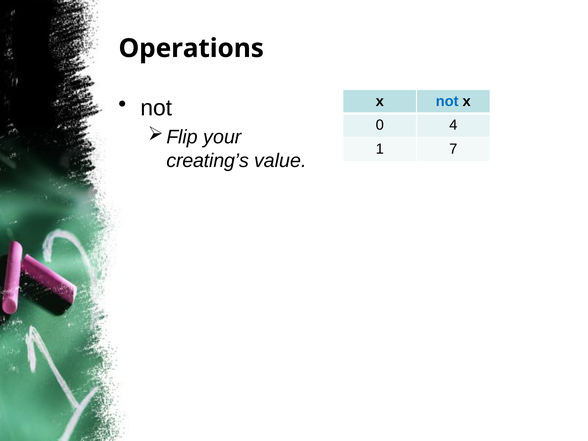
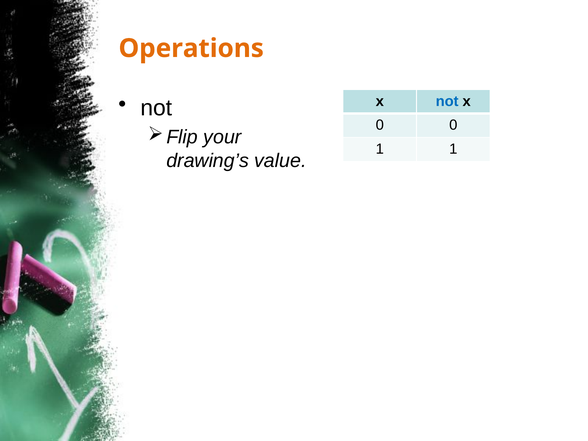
Operations colour: black -> orange
0 4: 4 -> 0
1 7: 7 -> 1
creating’s: creating’s -> drawing’s
